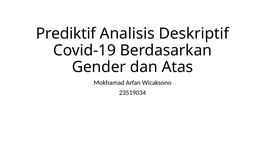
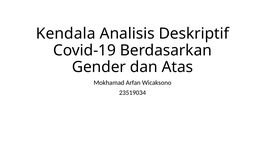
Prediktif: Prediktif -> Kendala
